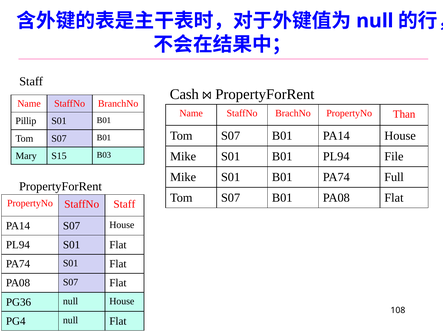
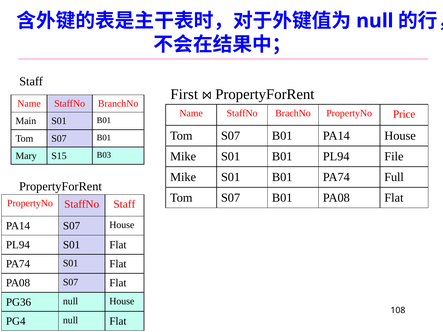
Cash: Cash -> First
Than: Than -> Price
Pillip: Pillip -> Main
